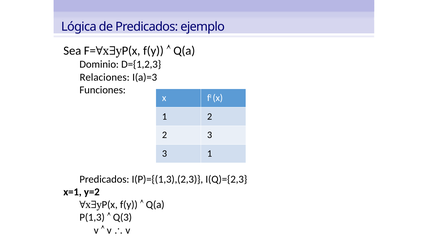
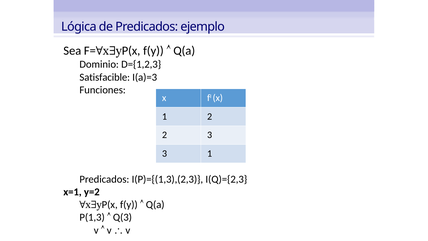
Relaciones: Relaciones -> Satisfacible
